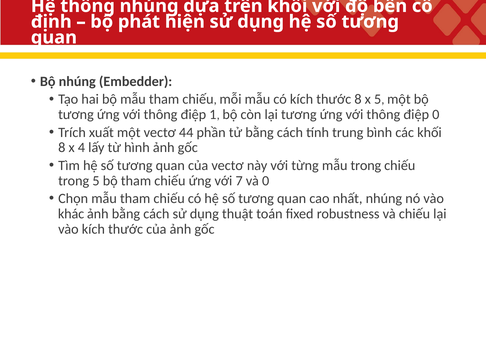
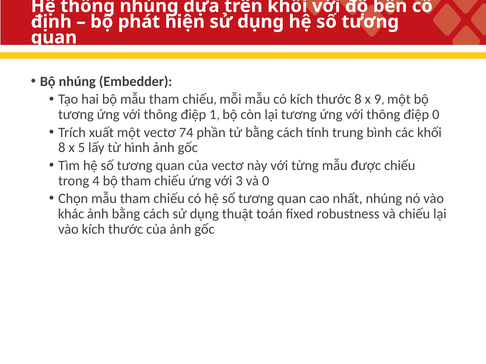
x 5: 5 -> 9
44: 44 -> 74
4: 4 -> 5
mẫu trong: trong -> được
trong 5: 5 -> 4
7: 7 -> 3
